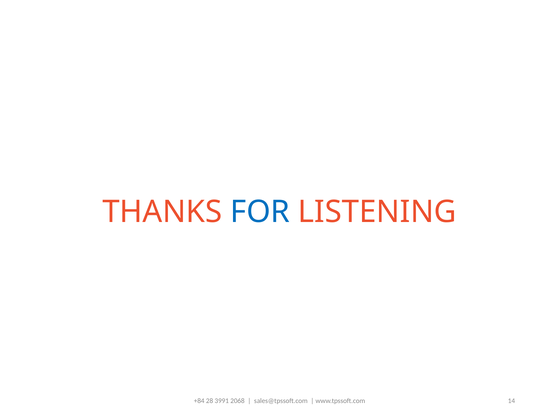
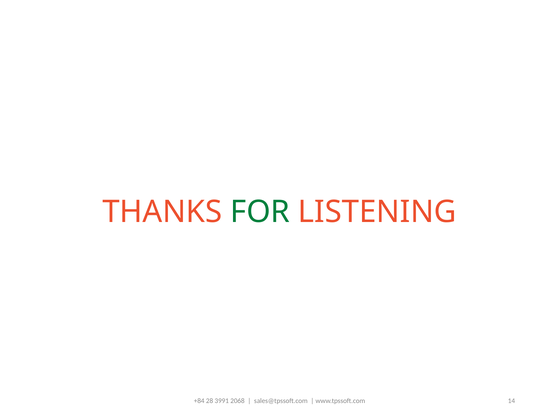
FOR colour: blue -> green
